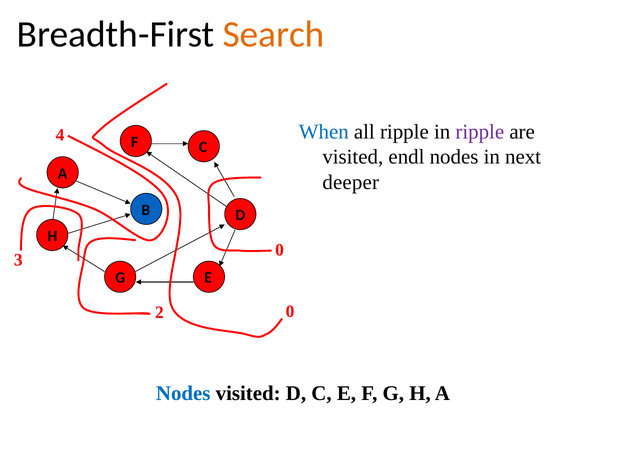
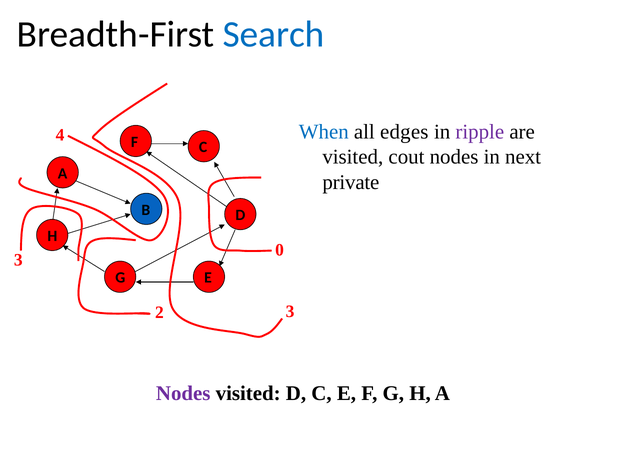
Search colour: orange -> blue
all ripple: ripple -> edges
endl: endl -> cout
deeper: deeper -> private
2 0: 0 -> 3
Nodes at (183, 393) colour: blue -> purple
